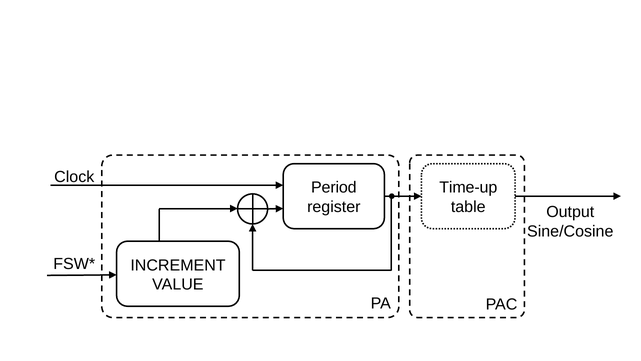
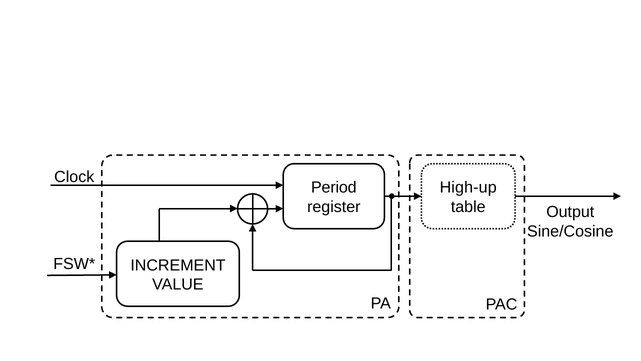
Time-up: Time-up -> High-up
